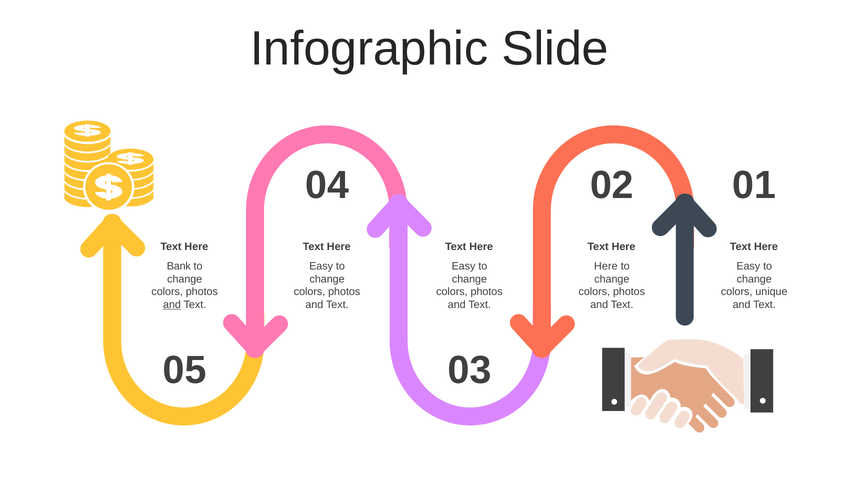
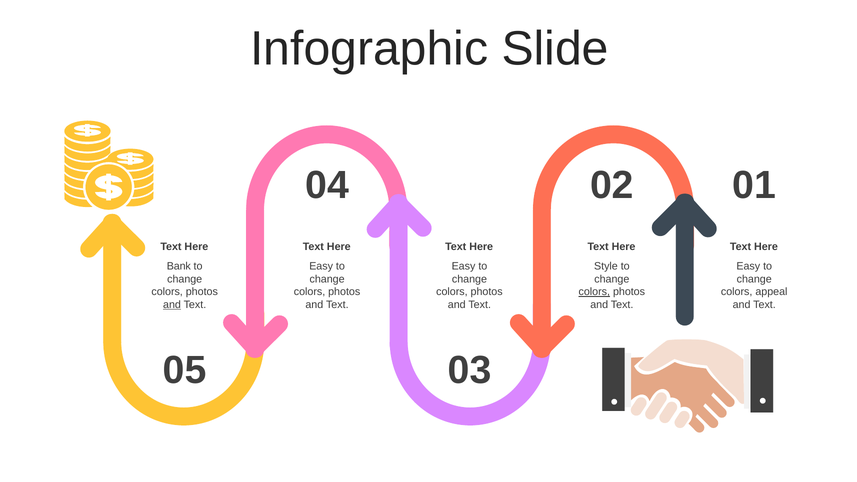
Here at (606, 266): Here -> Style
colors at (594, 292) underline: none -> present
unique: unique -> appeal
